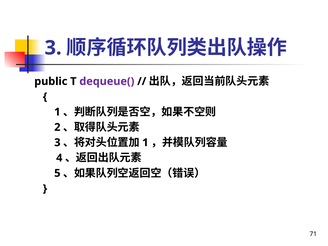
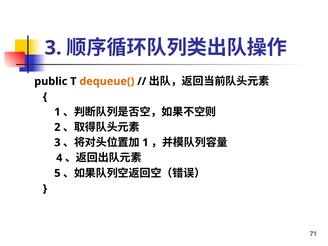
dequeue( colour: purple -> orange
